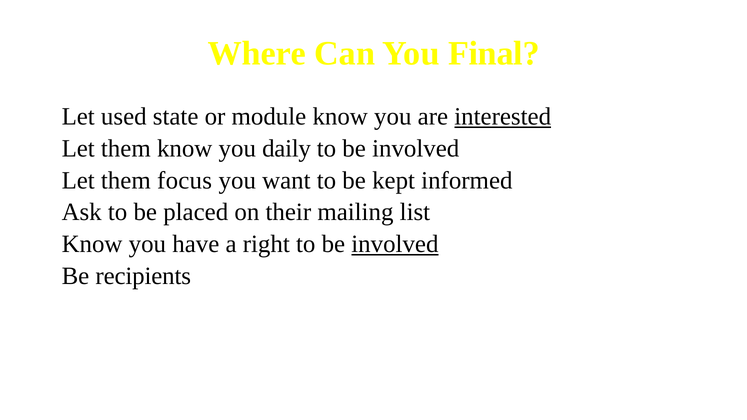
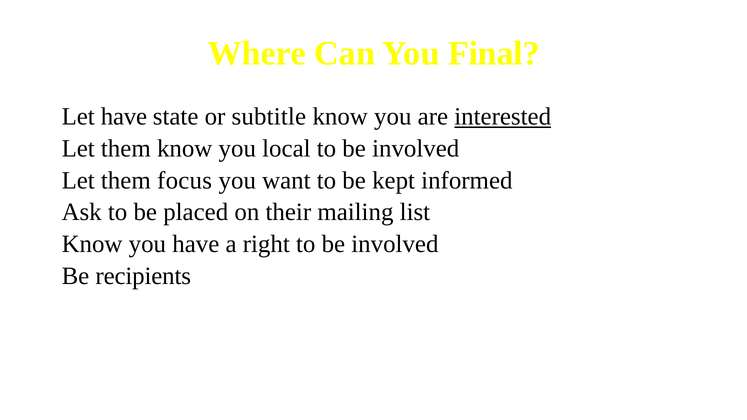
Let used: used -> have
module: module -> subtitle
daily: daily -> local
involved at (395, 244) underline: present -> none
